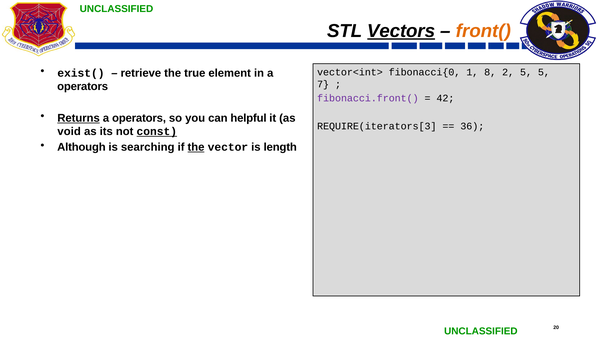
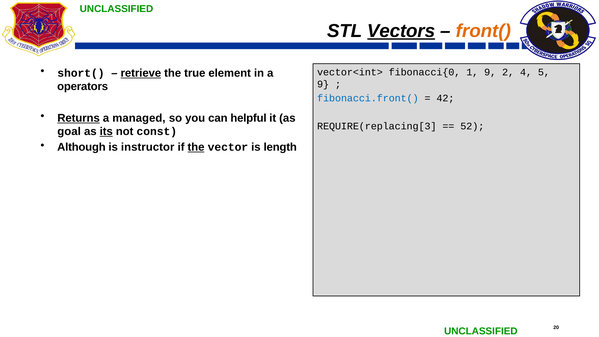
exist(: exist( -> short(
retrieve underline: none -> present
1 8: 8 -> 9
2 5: 5 -> 4
7 at (323, 84): 7 -> 9
fibonacci.front( colour: purple -> blue
operators at (139, 118): operators -> managed
REQUIRE(iterators[3: REQUIRE(iterators[3 -> REQUIRE(replacing[3
36: 36 -> 52
void: void -> goal
its underline: none -> present
const underline: present -> none
searching: searching -> instructor
